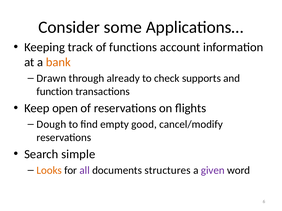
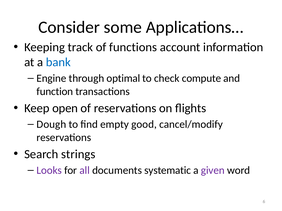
bank colour: orange -> blue
Drawn: Drawn -> Engine
already: already -> optimal
supports: supports -> compute
simple: simple -> strings
Looks colour: orange -> purple
structures: structures -> systematic
